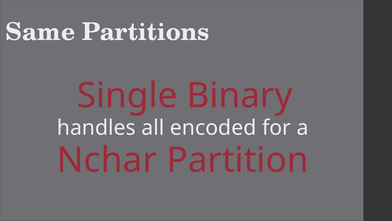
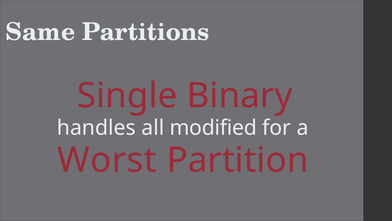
encoded: encoded -> modified
Nchar: Nchar -> Worst
